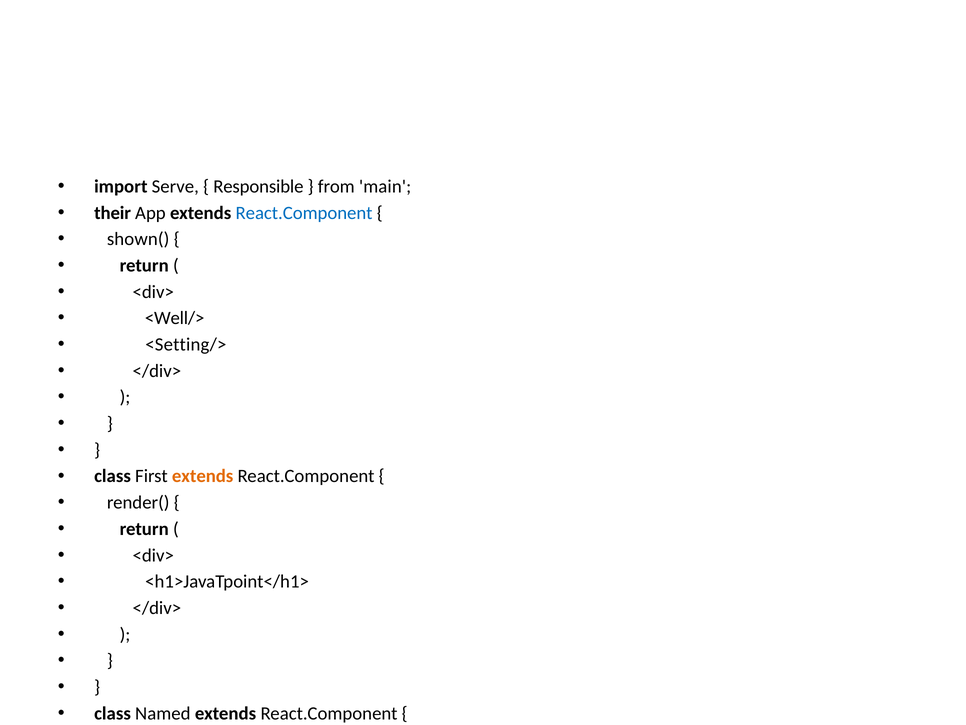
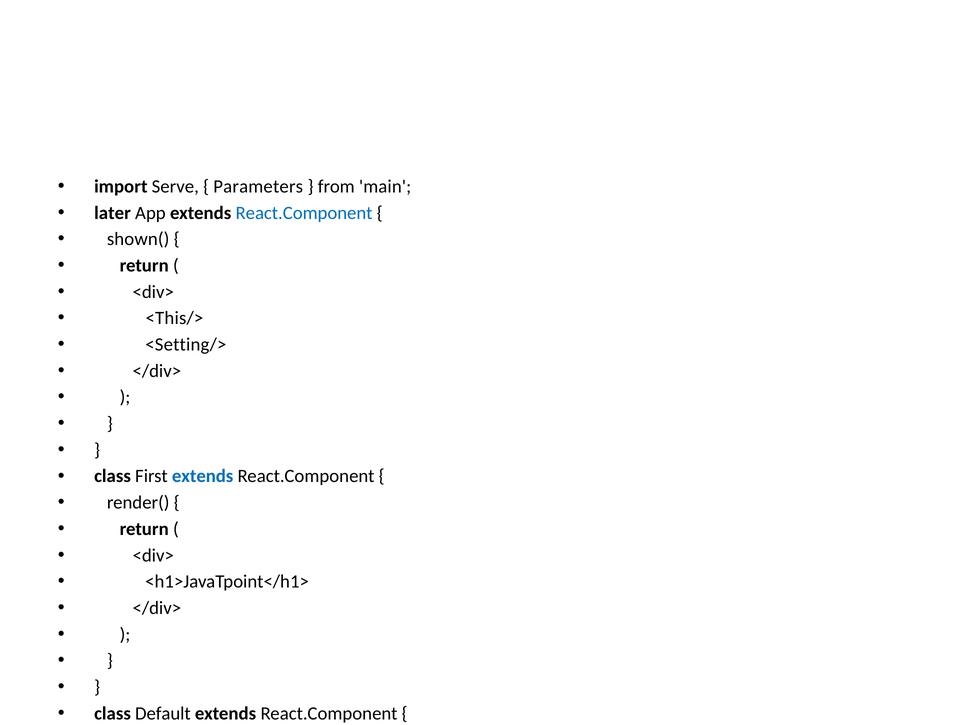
Responsible: Responsible -> Parameters
their: their -> later
<Well/>: <Well/> -> <This/>
extends at (203, 476) colour: orange -> blue
class Named: Named -> Default
